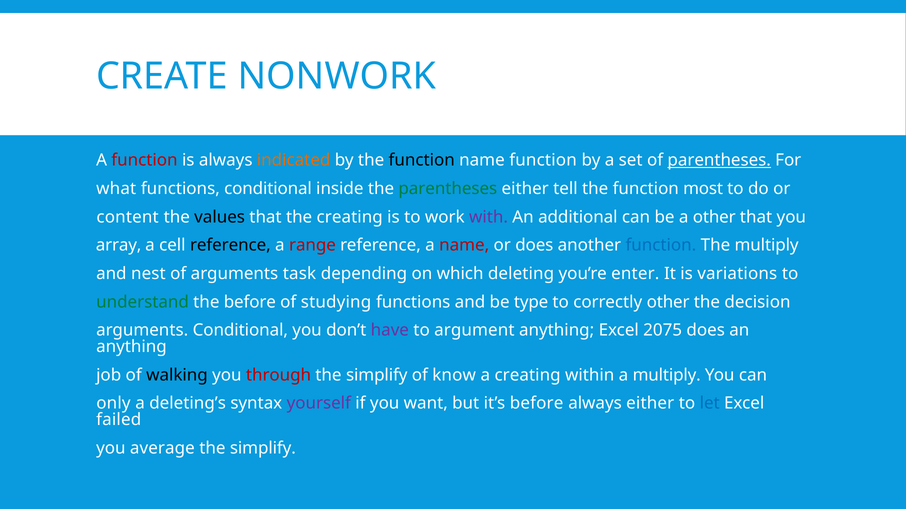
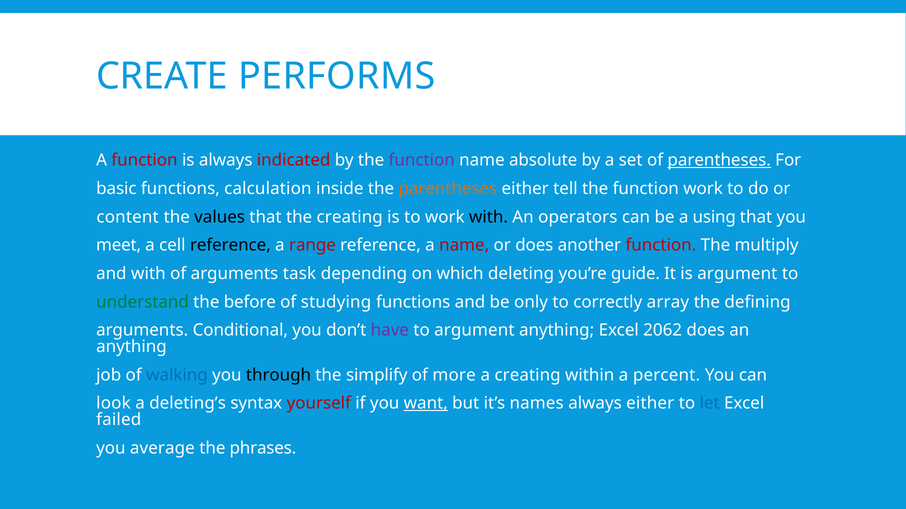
NONWORK: NONWORK -> PERFORMS
indicated colour: orange -> red
function at (422, 160) colour: black -> purple
name function: function -> absolute
what: what -> basic
functions conditional: conditional -> calculation
parentheses at (448, 189) colour: green -> orange
function most: most -> work
with at (489, 217) colour: purple -> black
additional: additional -> operators
a other: other -> using
array: array -> meet
function at (661, 246) colour: blue -> red
and nest: nest -> with
enter: enter -> guide
is variations: variations -> argument
type: type -> only
correctly other: other -> array
decision: decision -> defining
2075: 2075 -> 2062
walking colour: black -> blue
through colour: red -> black
know: know -> more
a multiply: multiply -> percent
only: only -> look
yourself colour: purple -> red
want underline: none -> present
it’s before: before -> names
simplify at (263, 449): simplify -> phrases
